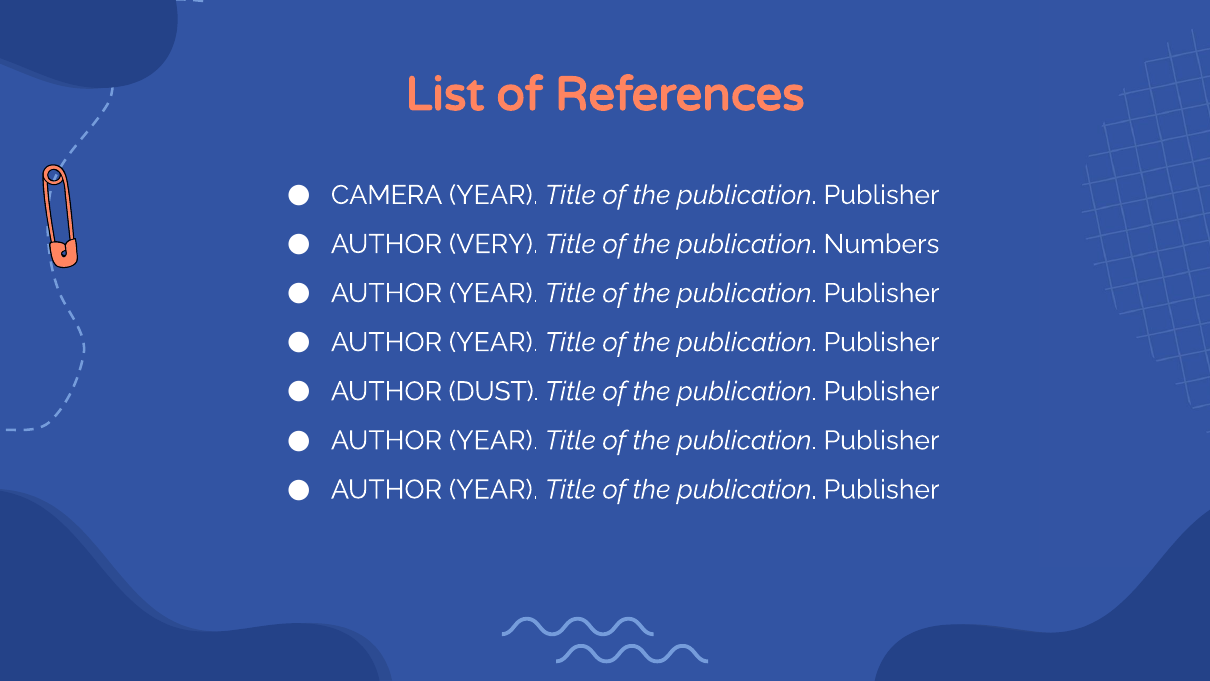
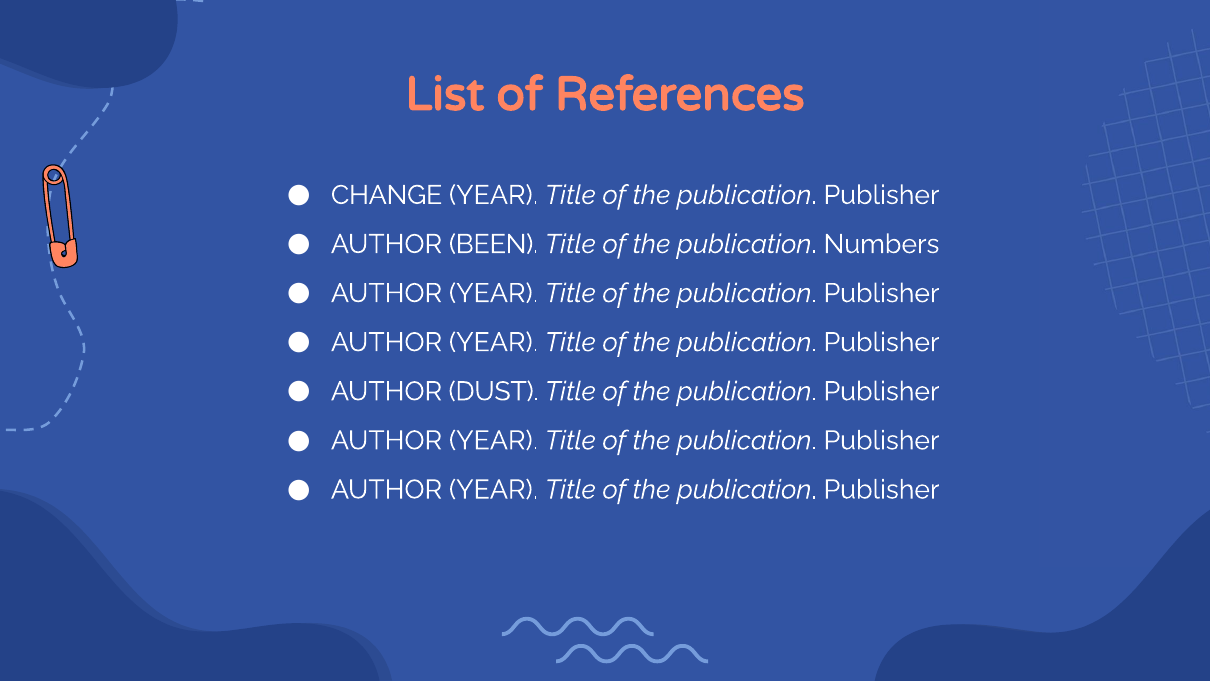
CAMERA: CAMERA -> CHANGE
VERY: VERY -> BEEN
